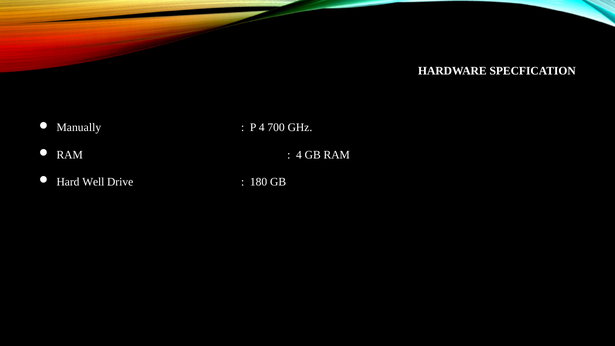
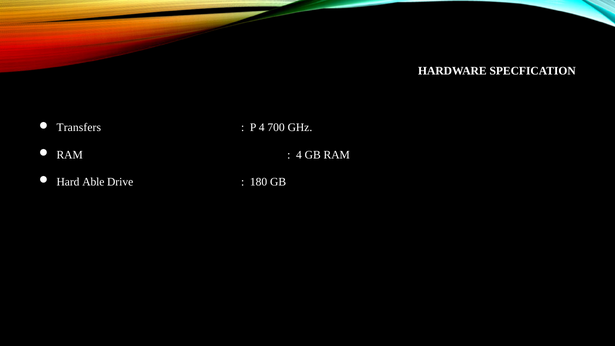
Manually: Manually -> Transfers
Well: Well -> Able
